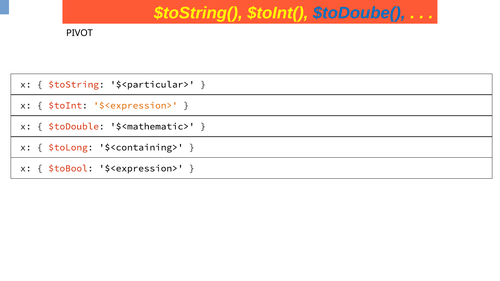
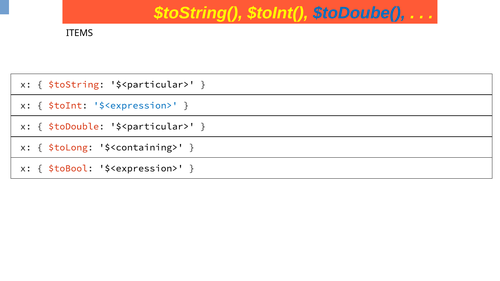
PIVOT: PIVOT -> ITEMS
$<expression> at (135, 106) colour: orange -> blue
$toDouble $<mathematic>: $<mathematic> -> $<particular>
